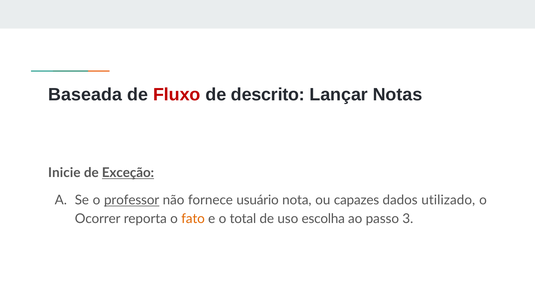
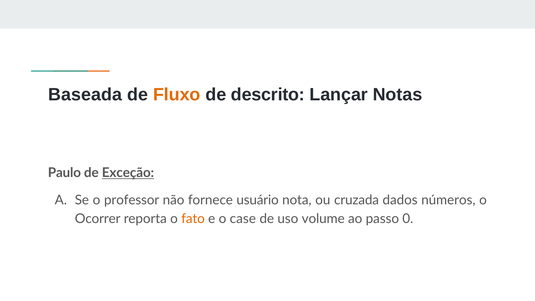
Fluxo colour: red -> orange
Inicie: Inicie -> Paulo
professor underline: present -> none
capazes: capazes -> cruzada
utilizado: utilizado -> números
total: total -> case
escolha: escolha -> volume
3: 3 -> 0
